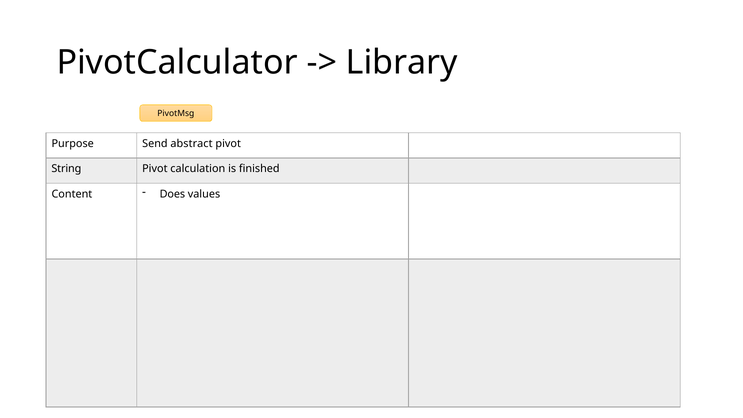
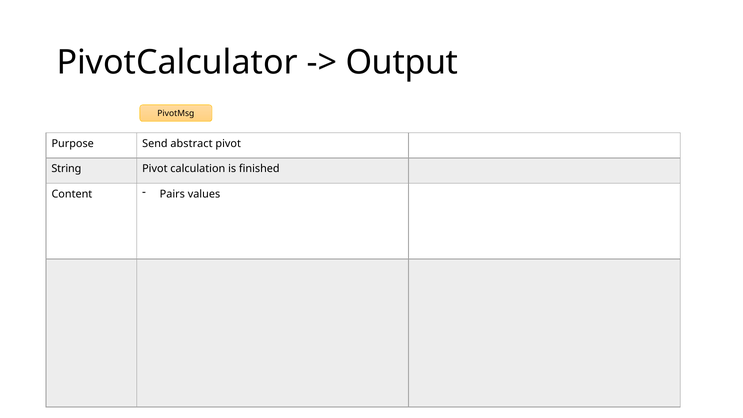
Library: Library -> Output
Does: Does -> Pairs
